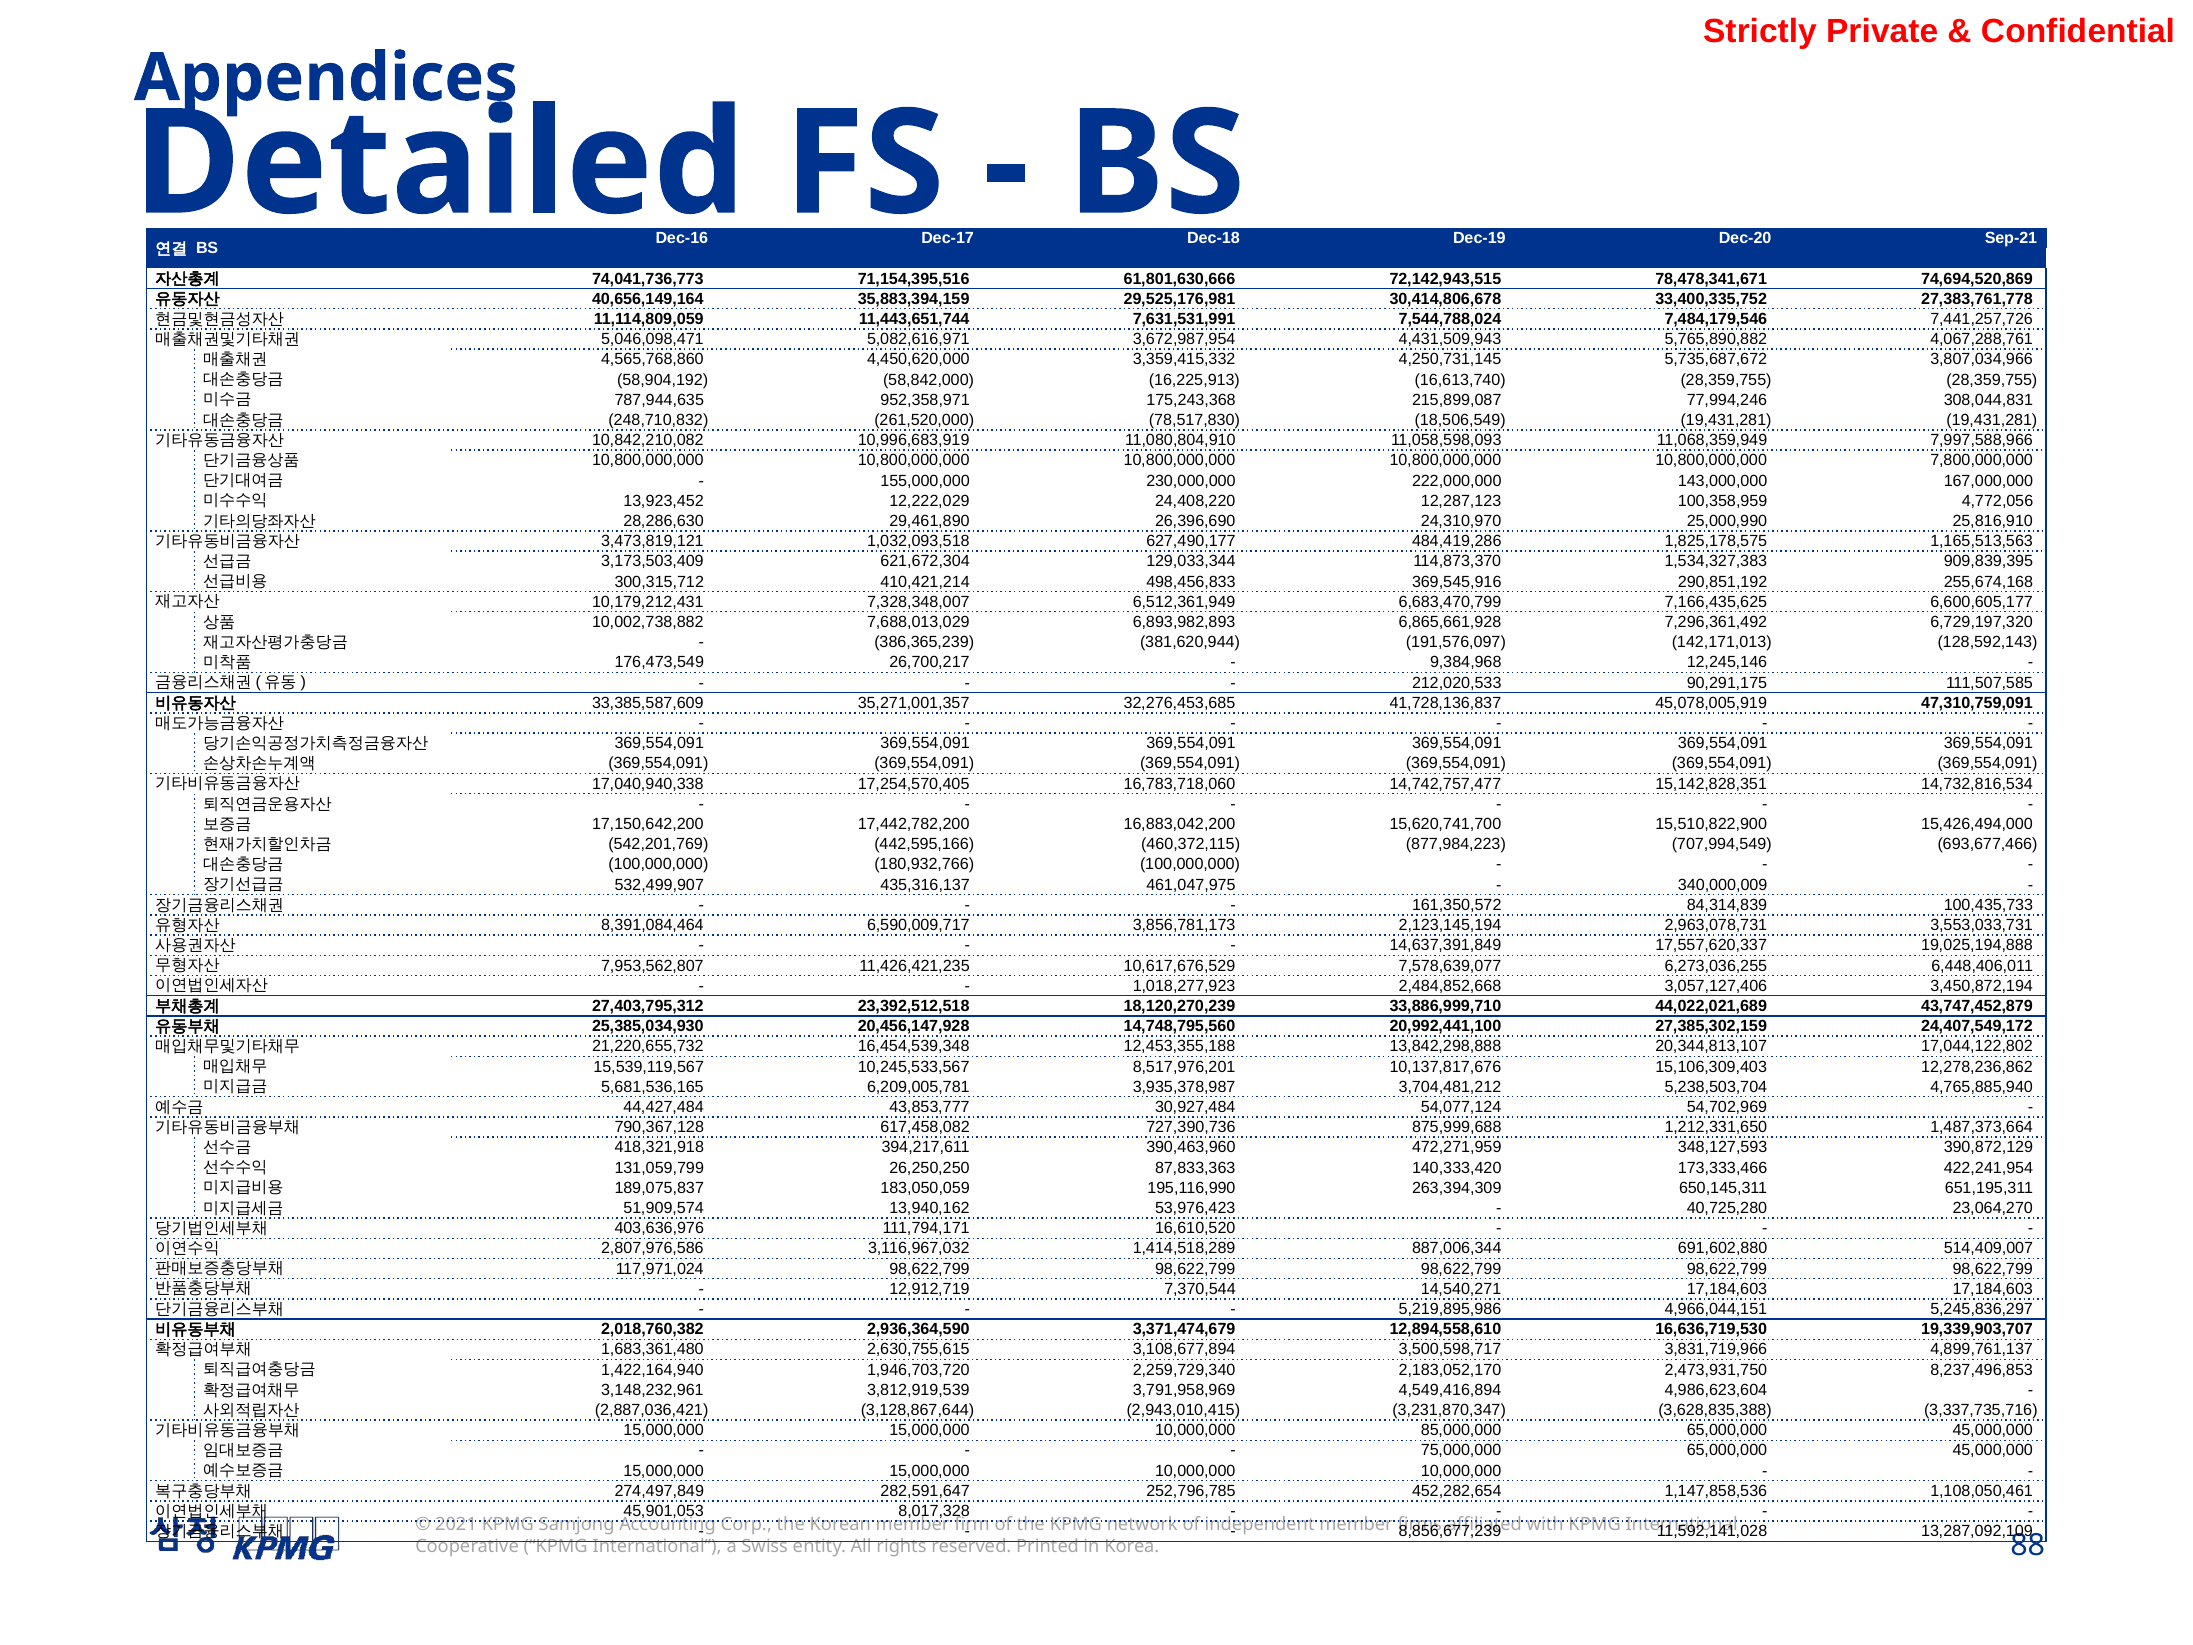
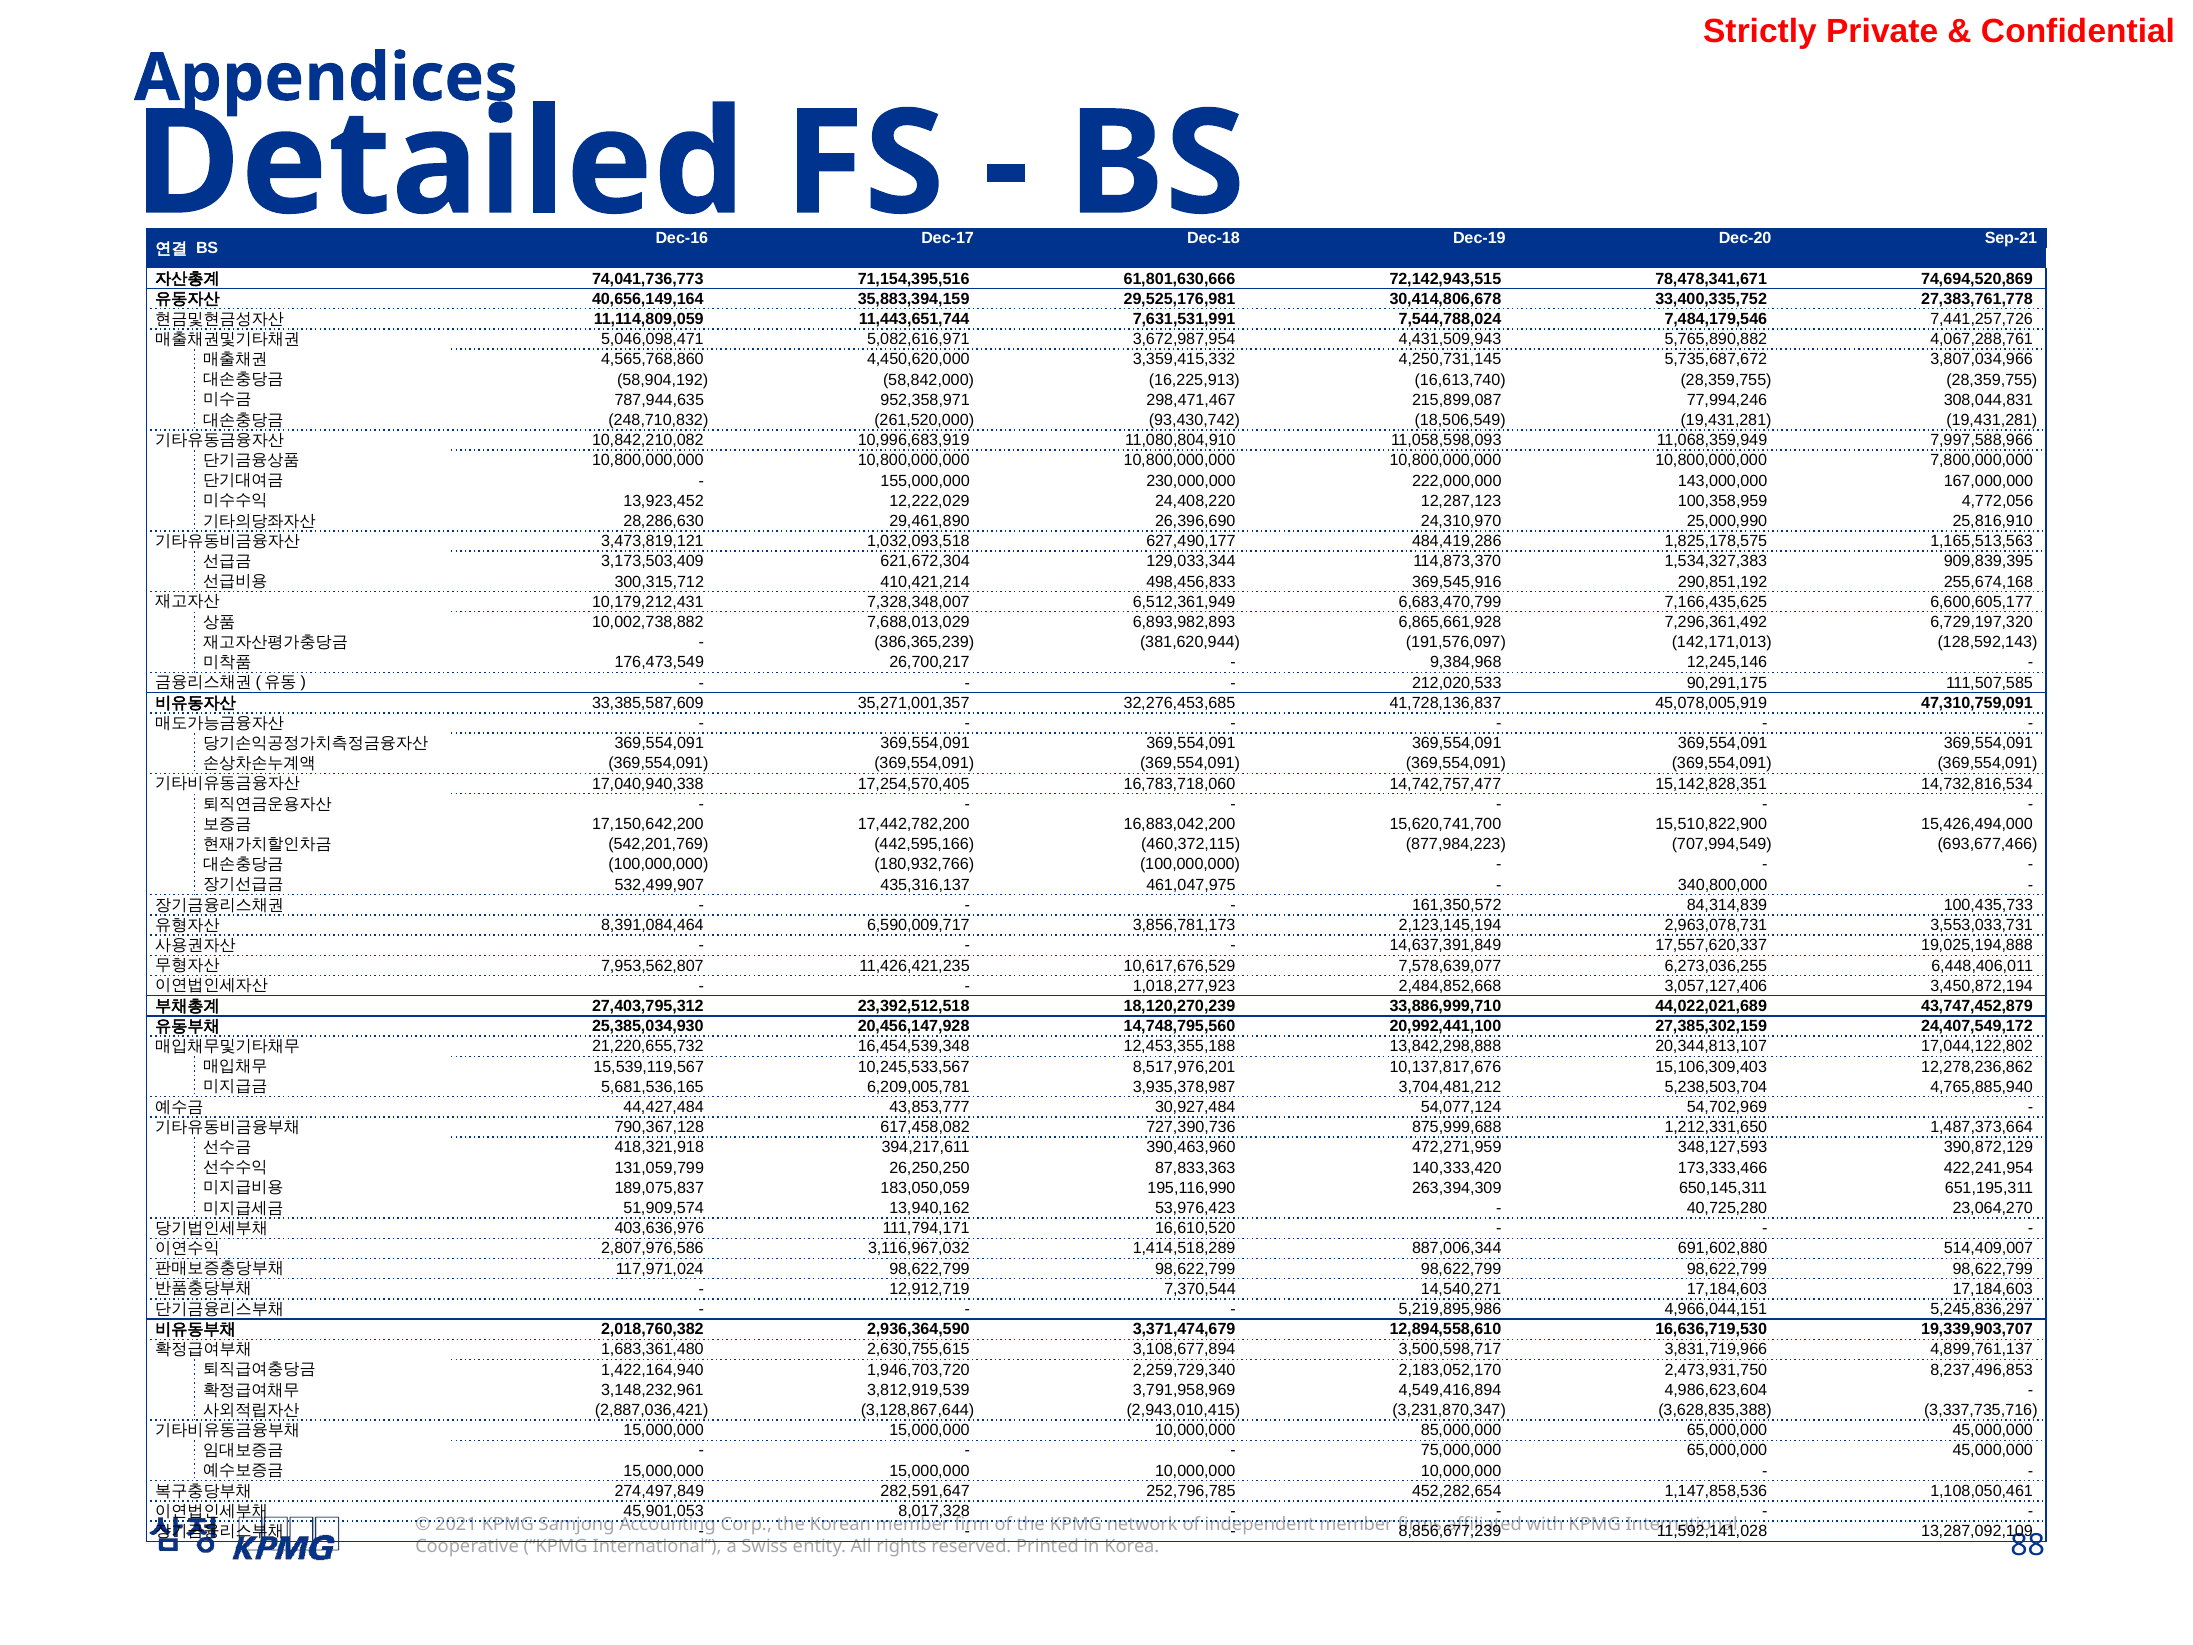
175,243,368: 175,243,368 -> 298,471,467
78,517,830: 78,517,830 -> 93,430,742
340,000,009: 340,000,009 -> 340,800,000
